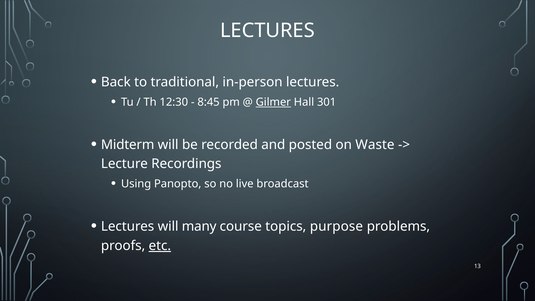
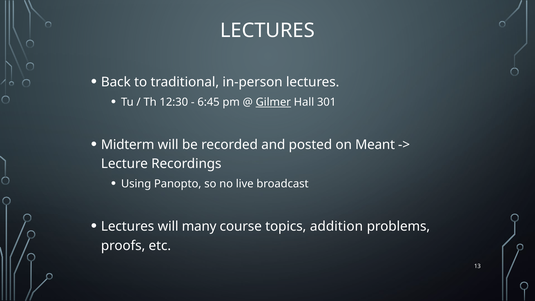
8:45: 8:45 -> 6:45
Waste: Waste -> Meant
purpose: purpose -> addition
etc underline: present -> none
